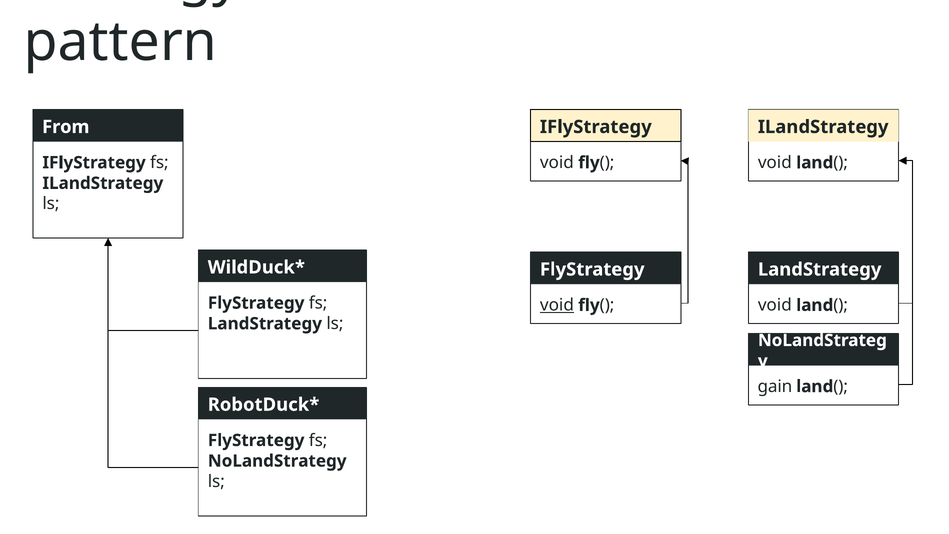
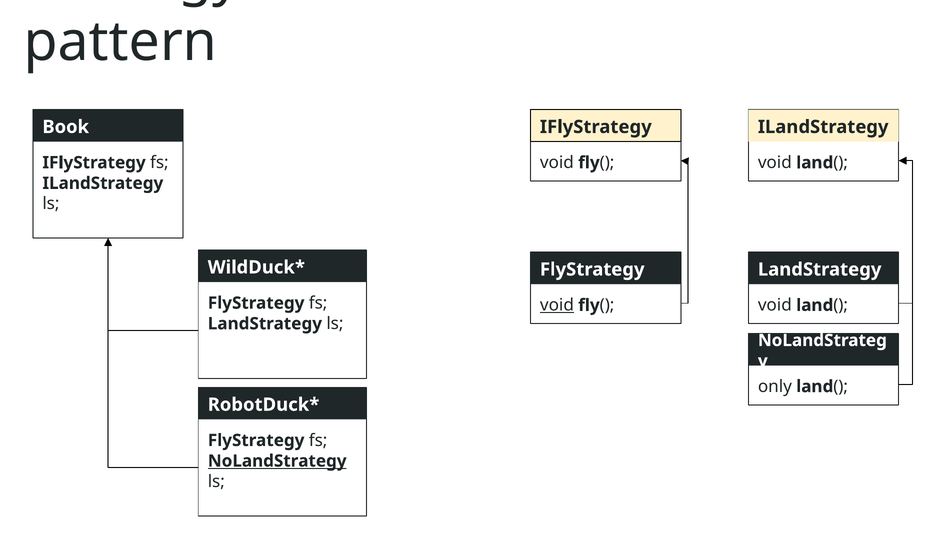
From: From -> Book
gain: gain -> only
NoLandStrategy underline: none -> present
